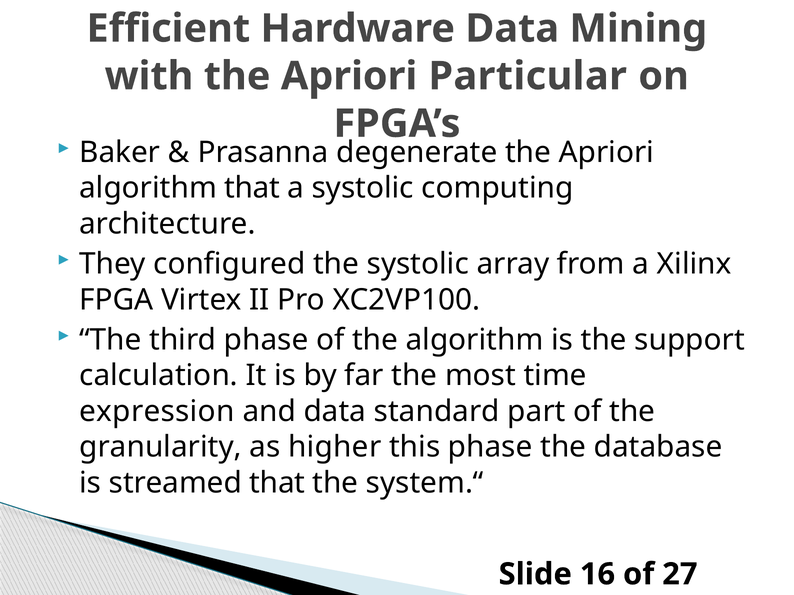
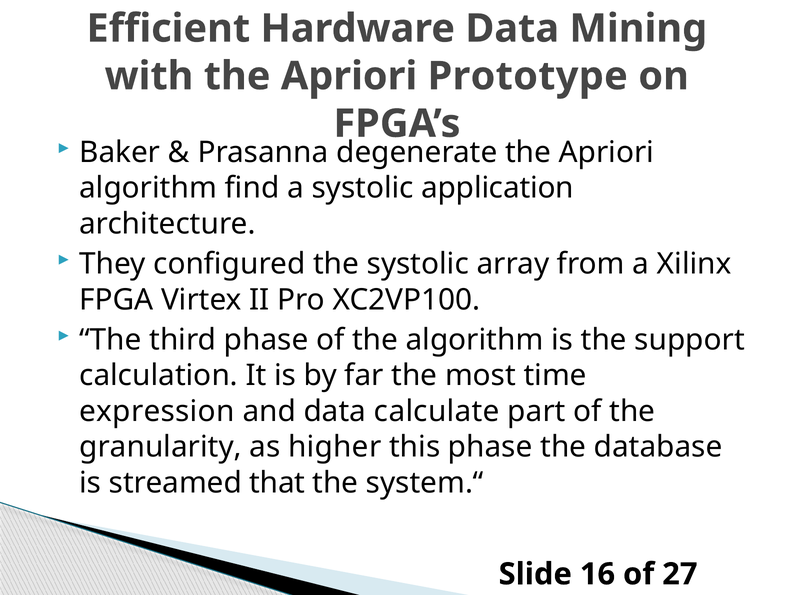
Particular: Particular -> Prototype
algorithm that: that -> find
computing: computing -> application
standard: standard -> calculate
